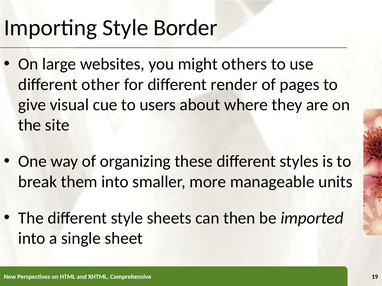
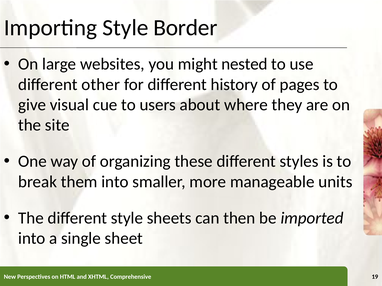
others: others -> nested
render: render -> history
